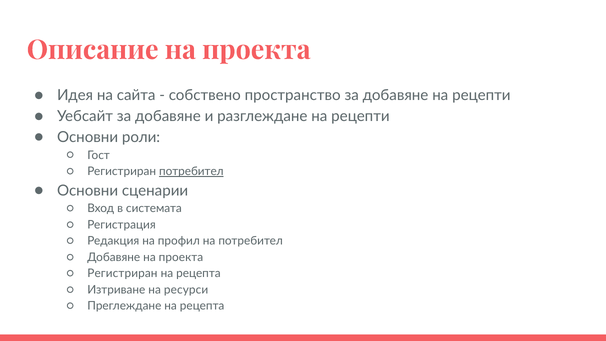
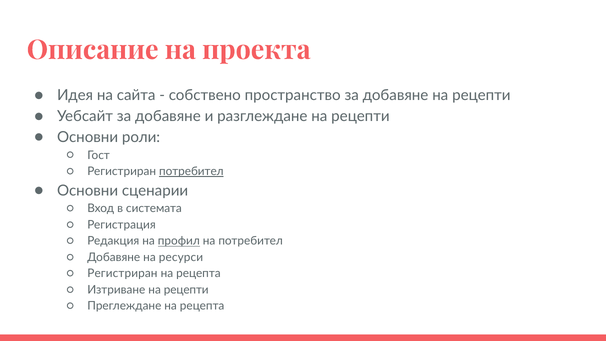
профил underline: none -> present
Добавяне на проекта: проекта -> ресурси
Изтриване на ресурси: ресурси -> рецепти
